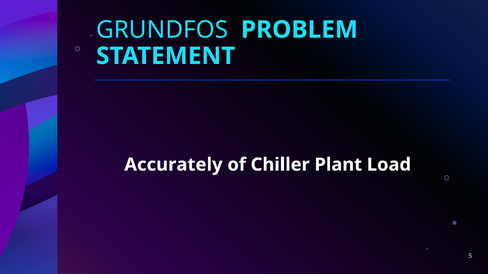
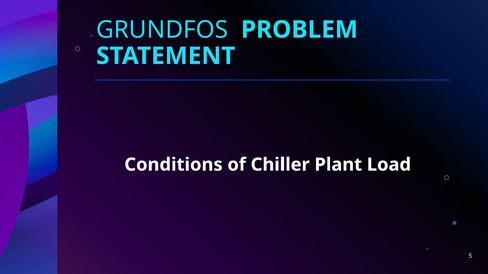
Accurately: Accurately -> Conditions
